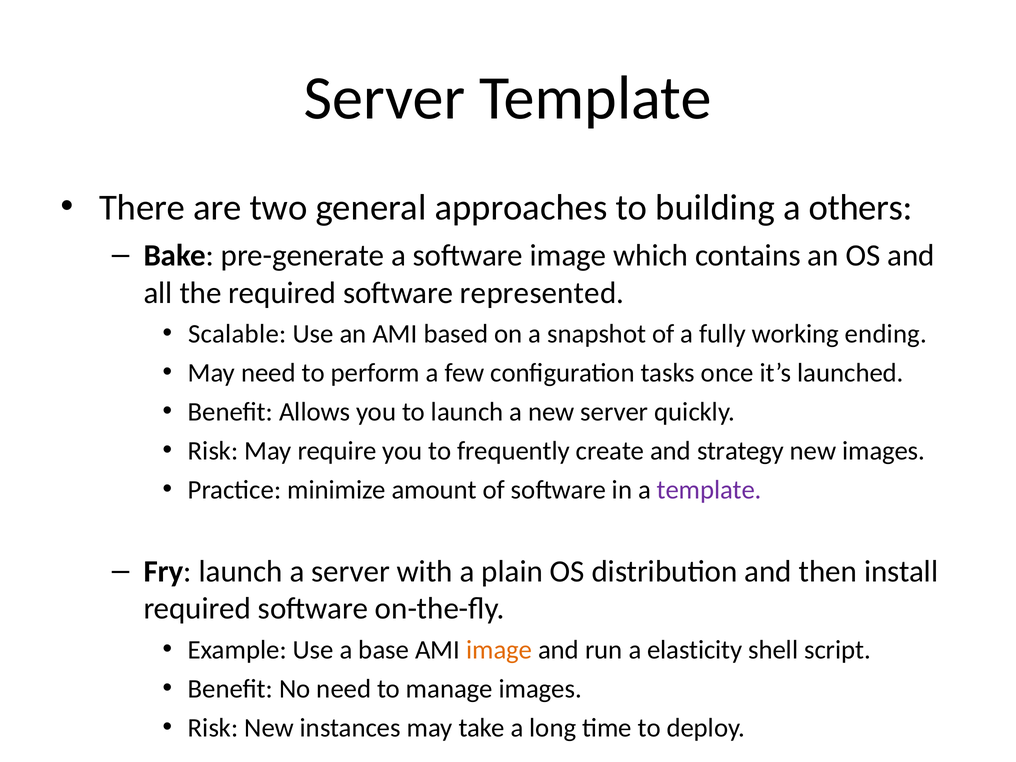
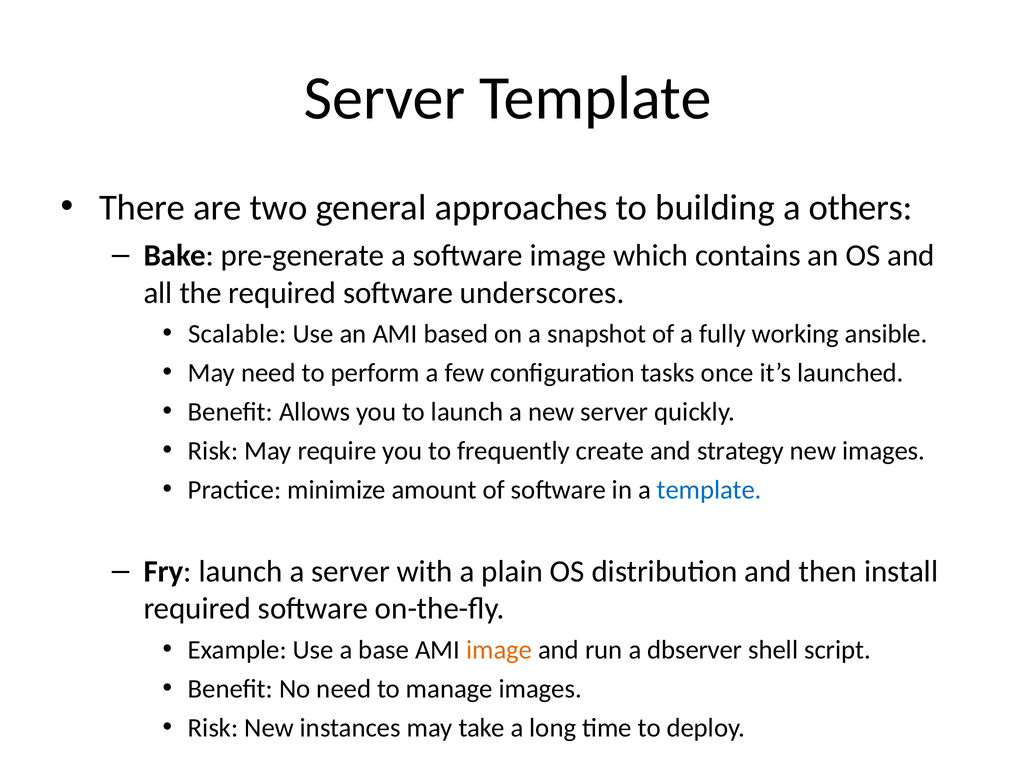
represented: represented -> underscores
ending: ending -> ansible
template at (709, 490) colour: purple -> blue
elasticity: elasticity -> dbserver
